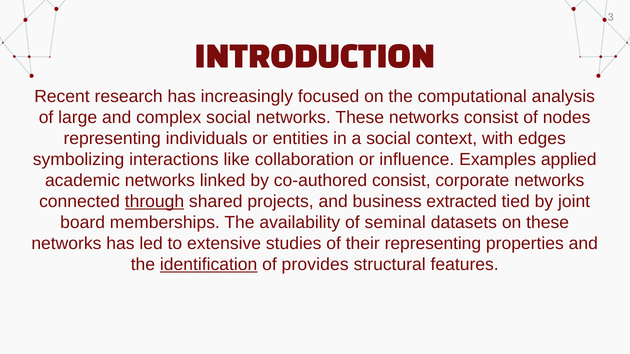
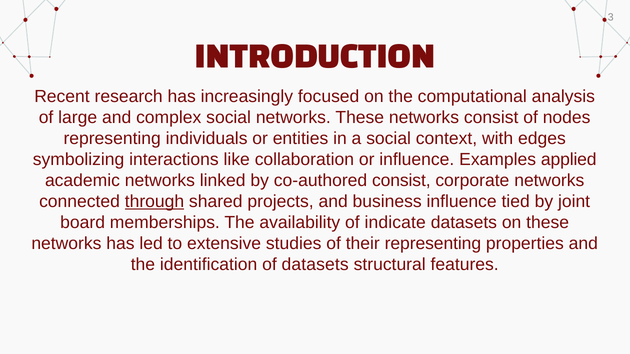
business extracted: extracted -> influence
seminal: seminal -> indicate
identification underline: present -> none
of provides: provides -> datasets
